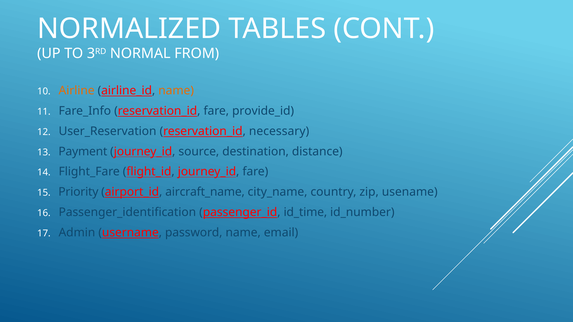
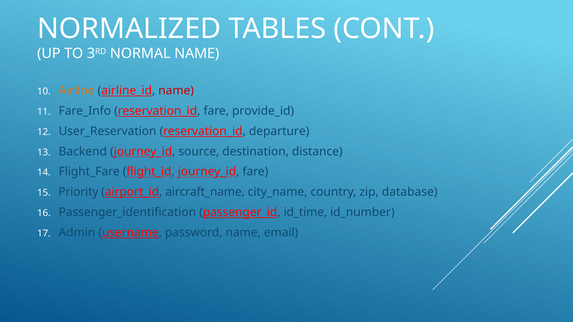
NORMAL FROM: FROM -> NAME
name at (176, 91) colour: orange -> red
necessary: necessary -> departure
Payment: Payment -> Backend
usename: usename -> database
